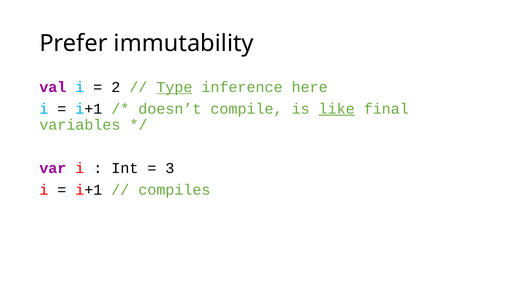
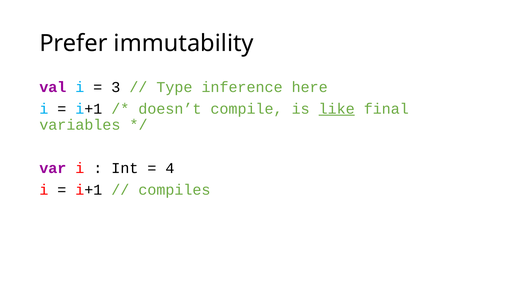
2: 2 -> 3
Type underline: present -> none
3: 3 -> 4
